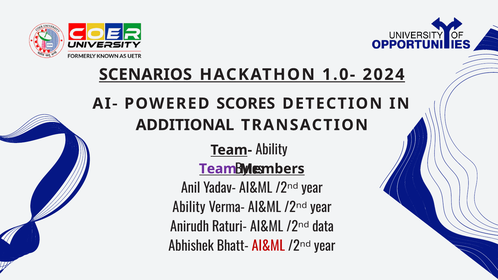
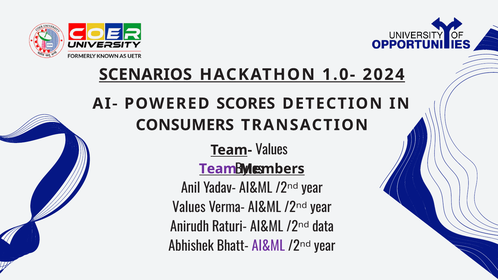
ADDITIONAL: ADDITIONAL -> CONSUMERS
Team- Ability: Ability -> Values
Ability at (189, 208): Ability -> Values
AI&ML at (268, 246) colour: red -> purple
